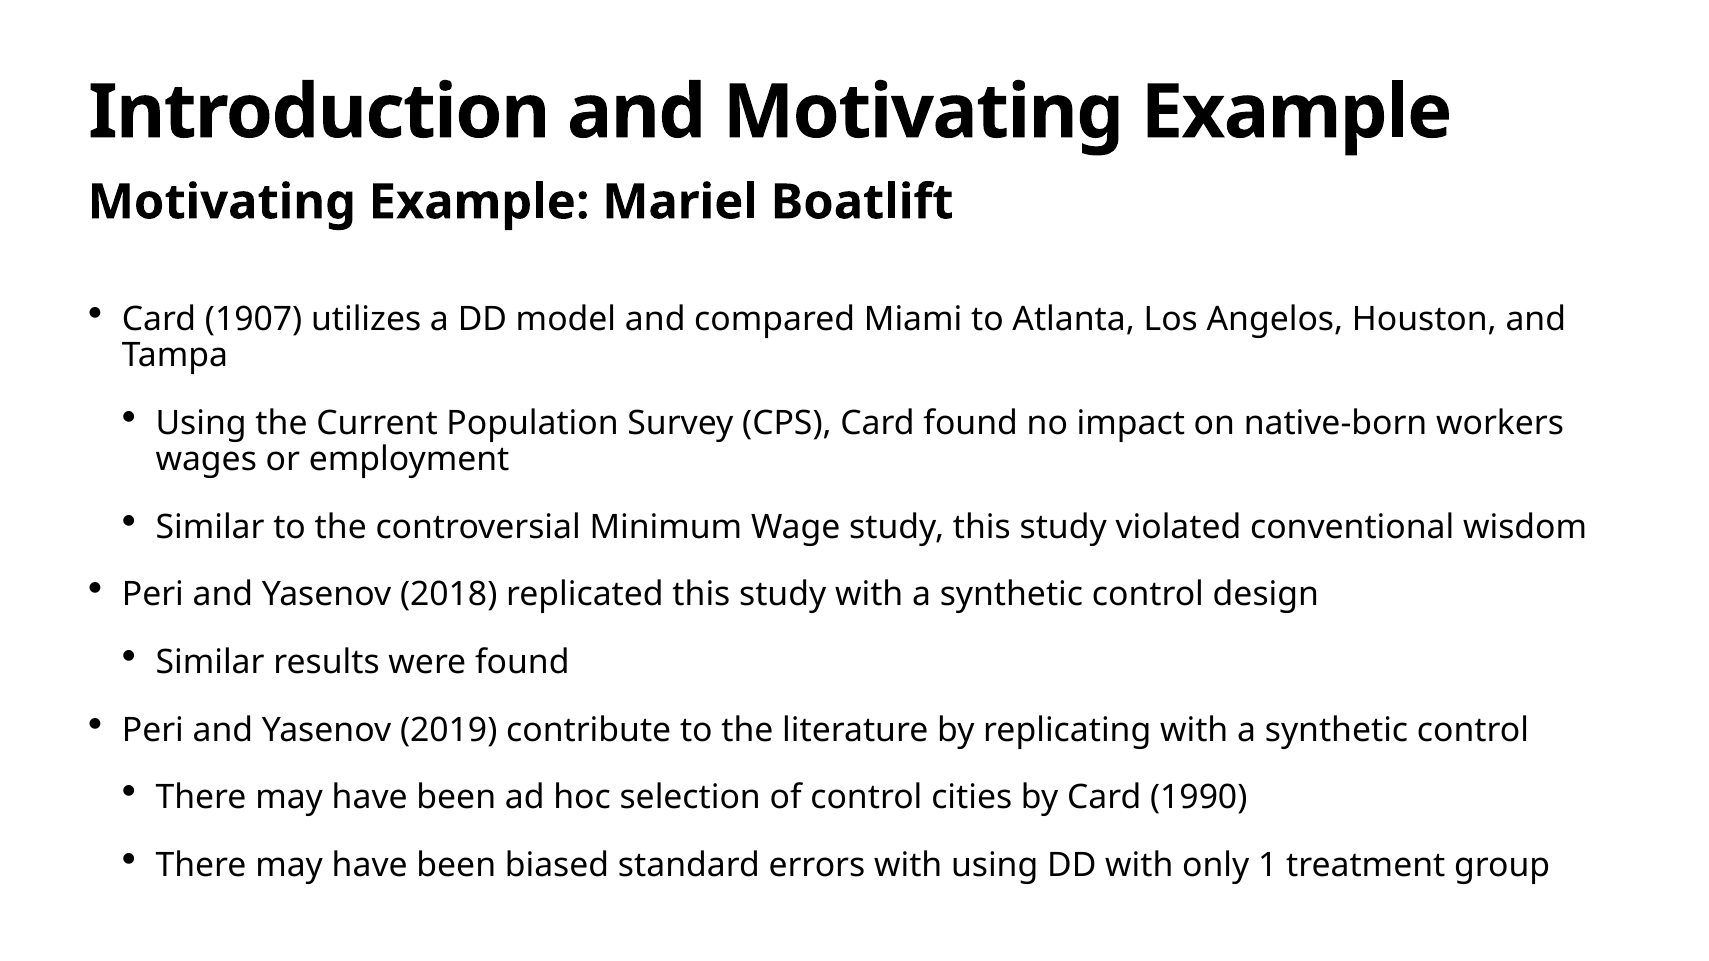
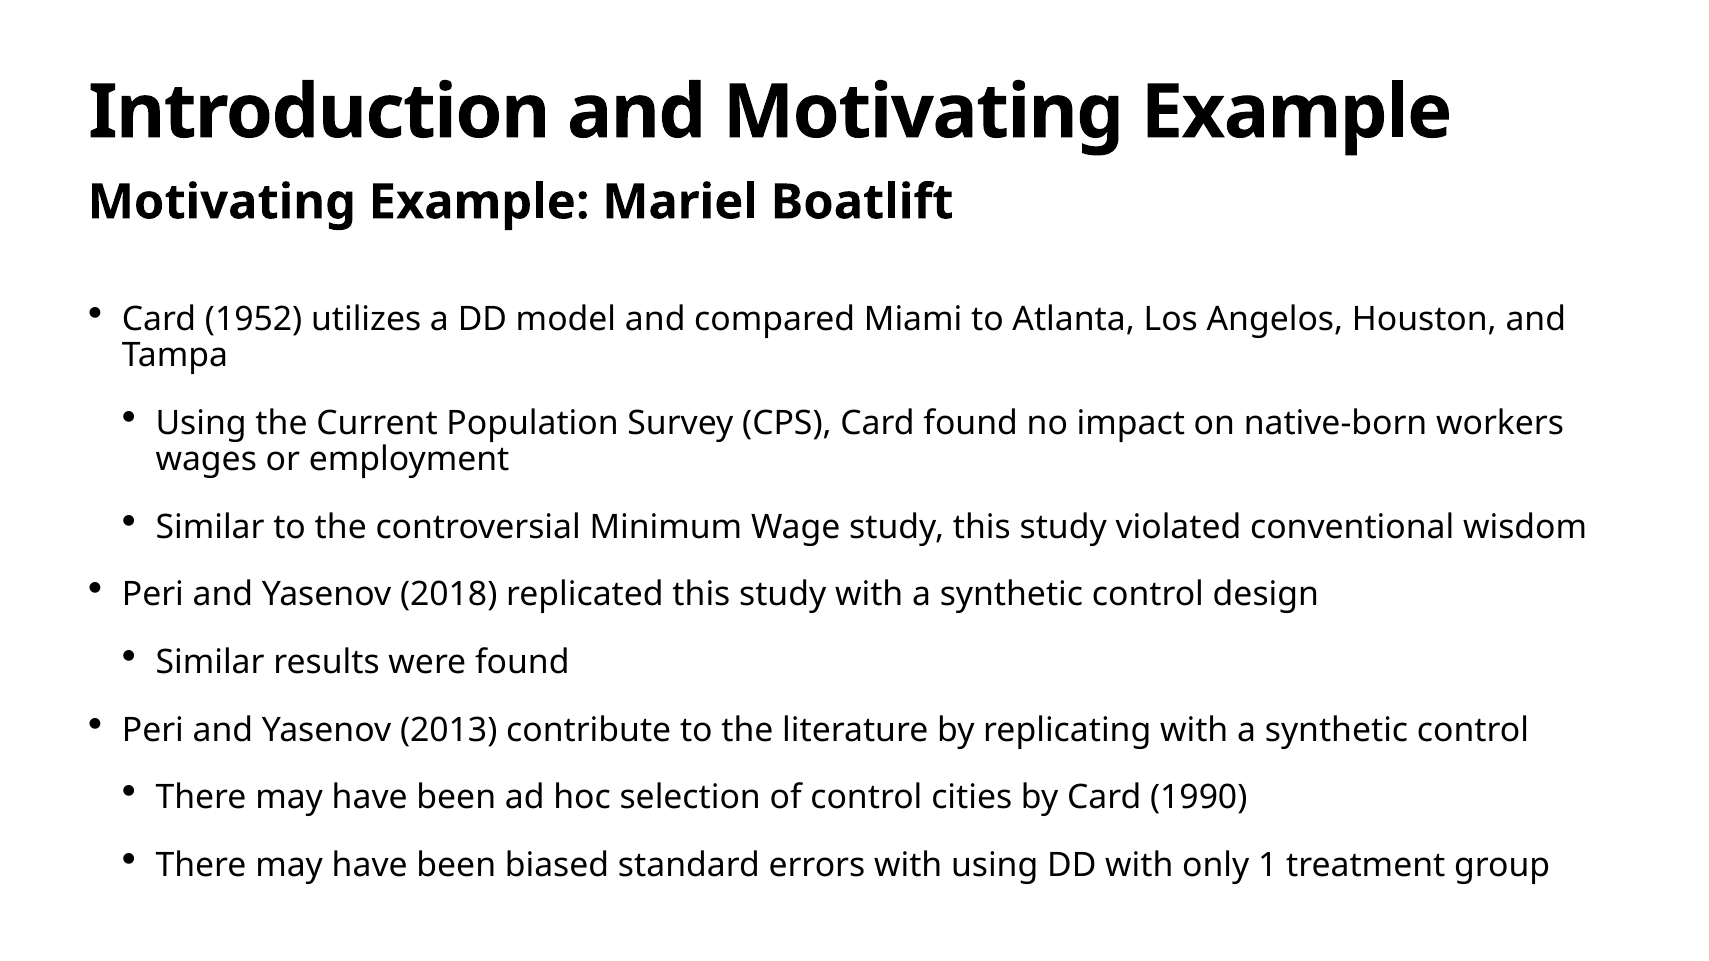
1907: 1907 -> 1952
2019: 2019 -> 2013
